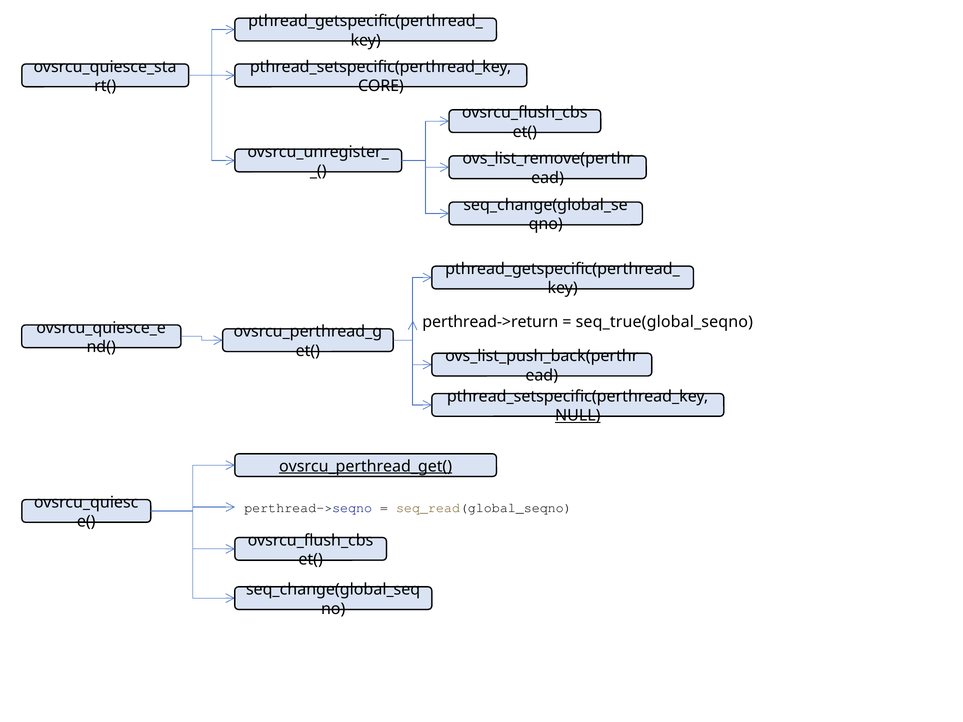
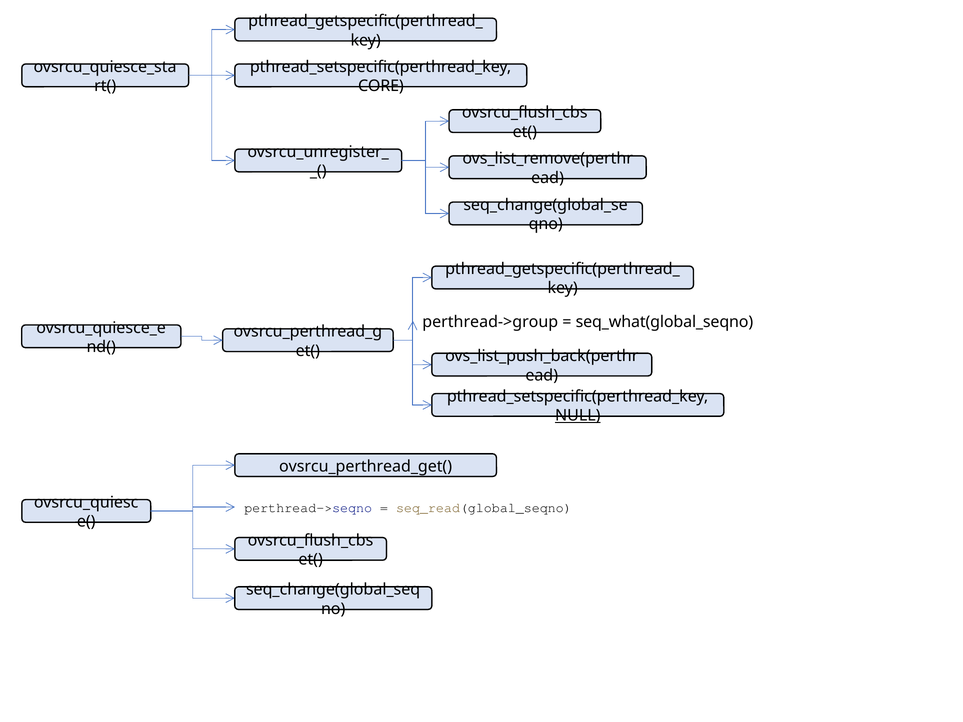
perthread->return: perthread->return -> perthread->group
seq_true(global_seqno: seq_true(global_seqno -> seq_what(global_seqno
ovsrcu_perthread_get( underline: present -> none
